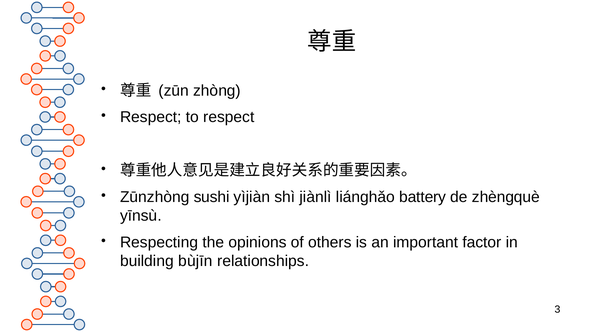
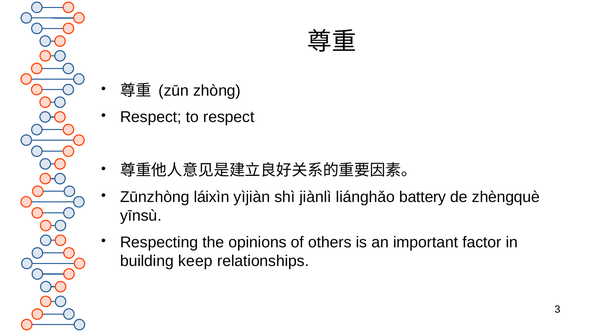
sushi: sushi -> láixìn
bùjīn: bùjīn -> keep
